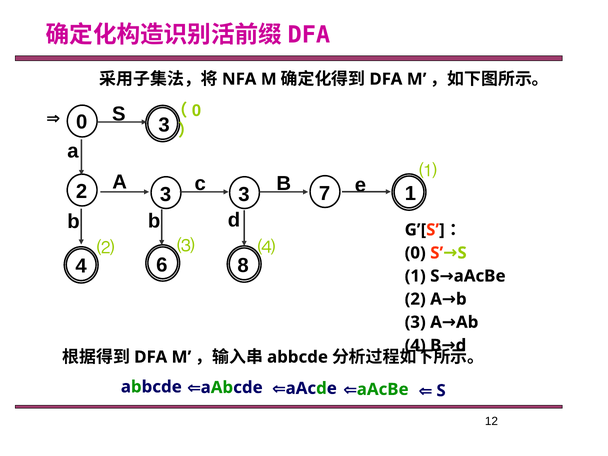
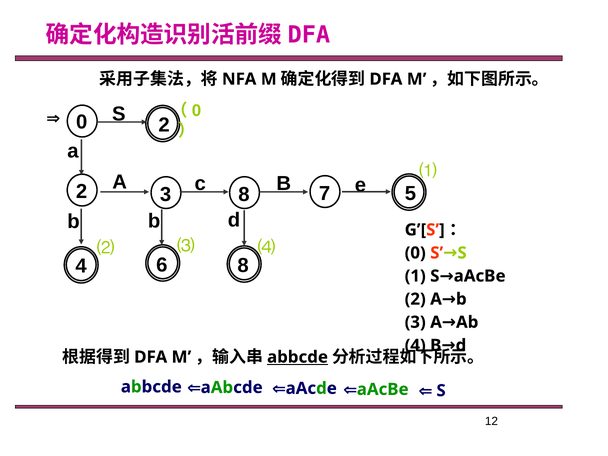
0 3: 3 -> 2
3 3: 3 -> 8
7 1: 1 -> 5
abbcde at (297, 357) underline: none -> present
